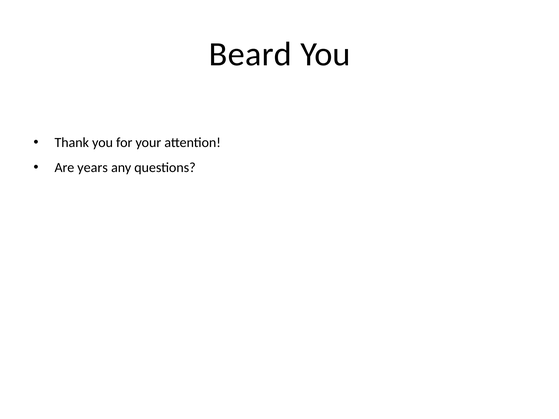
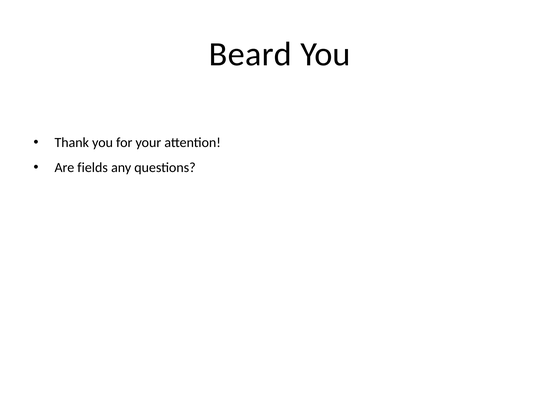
years: years -> fields
